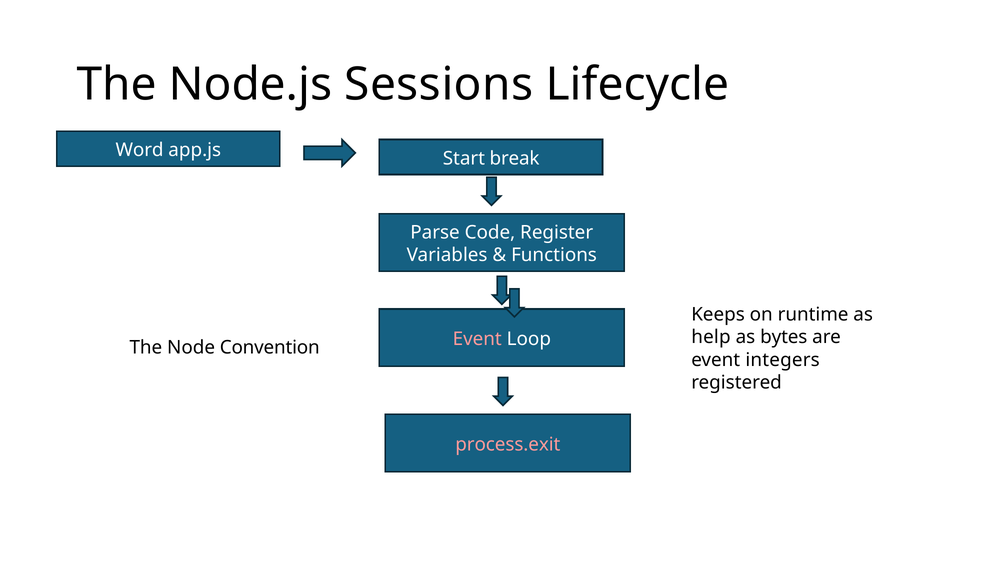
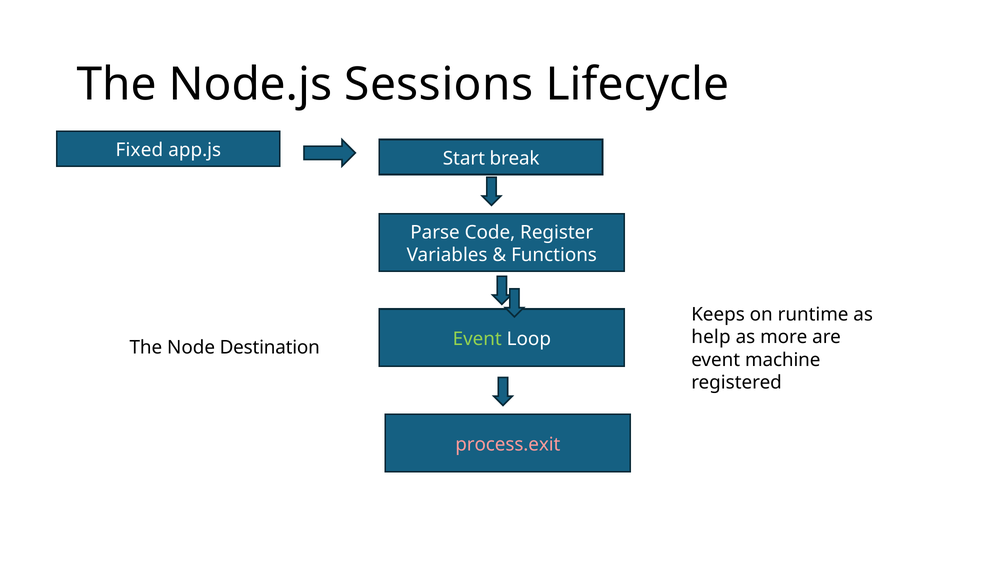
Word: Word -> Fixed
bytes: bytes -> more
Event at (477, 339) colour: pink -> light green
Convention: Convention -> Destination
integers: integers -> machine
